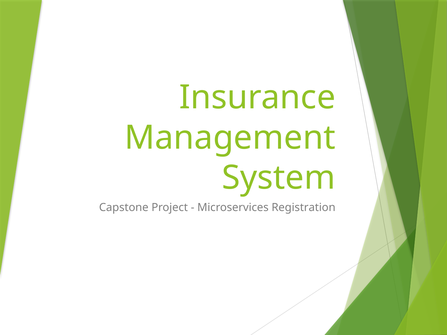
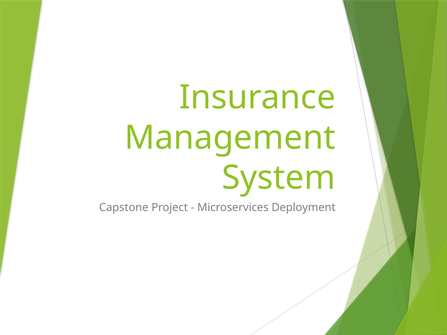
Registration: Registration -> Deployment
